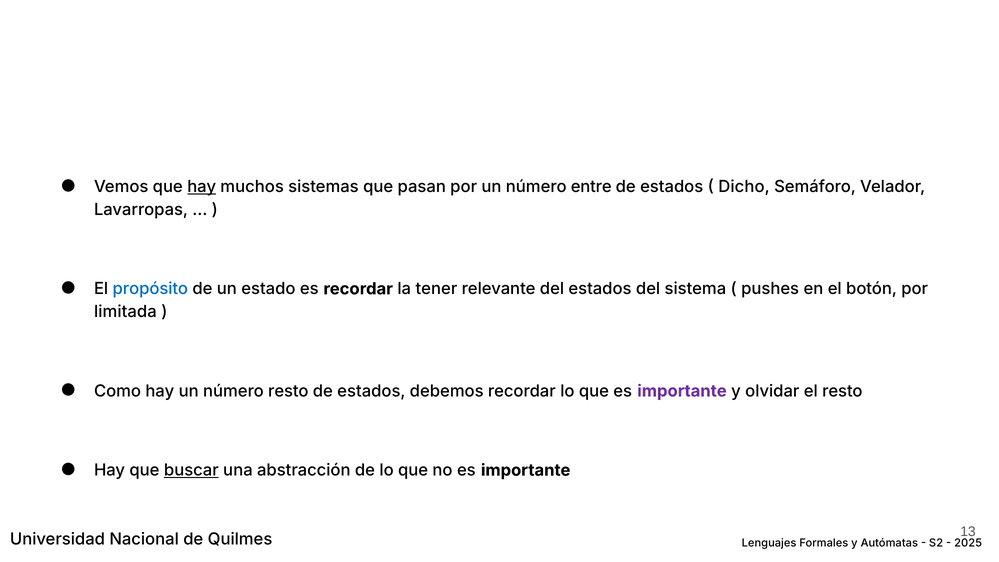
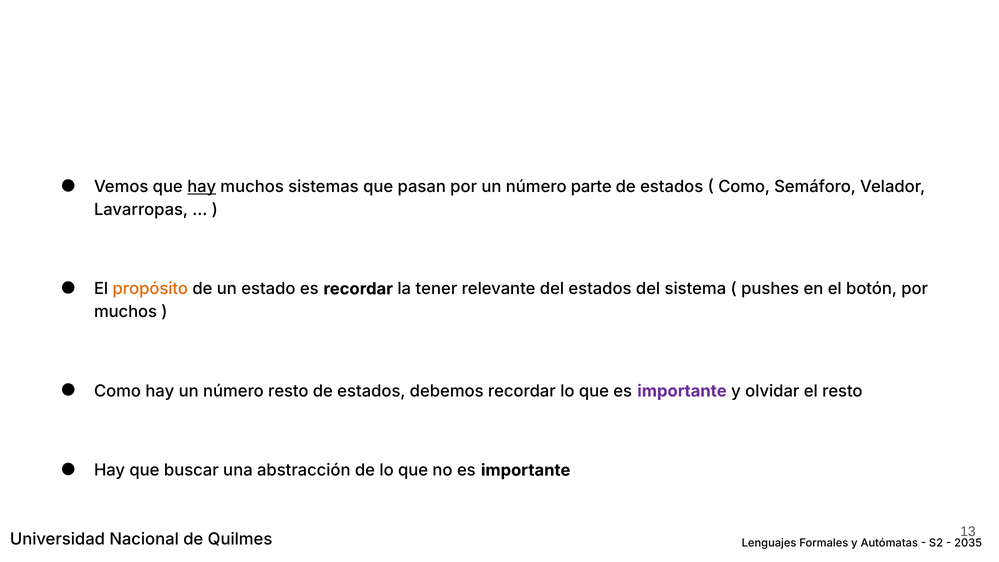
entre: entre -> parte
Dicho at (744, 187): Dicho -> Como
propósito colour: blue -> orange
limitada at (125, 312): limitada -> muchos
buscar underline: present -> none
2025: 2025 -> 2035
